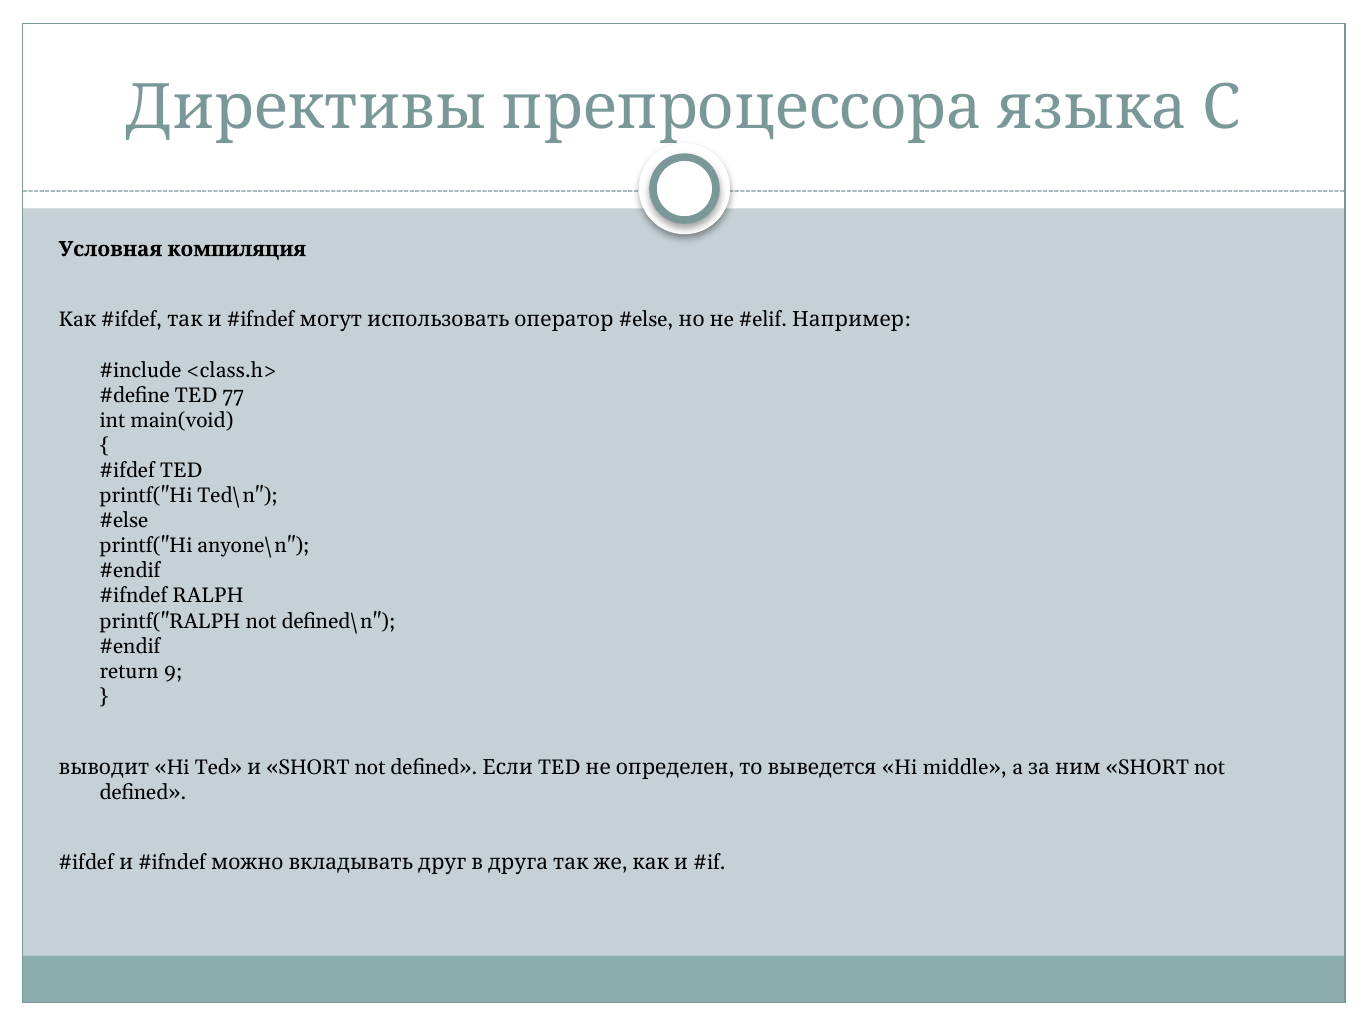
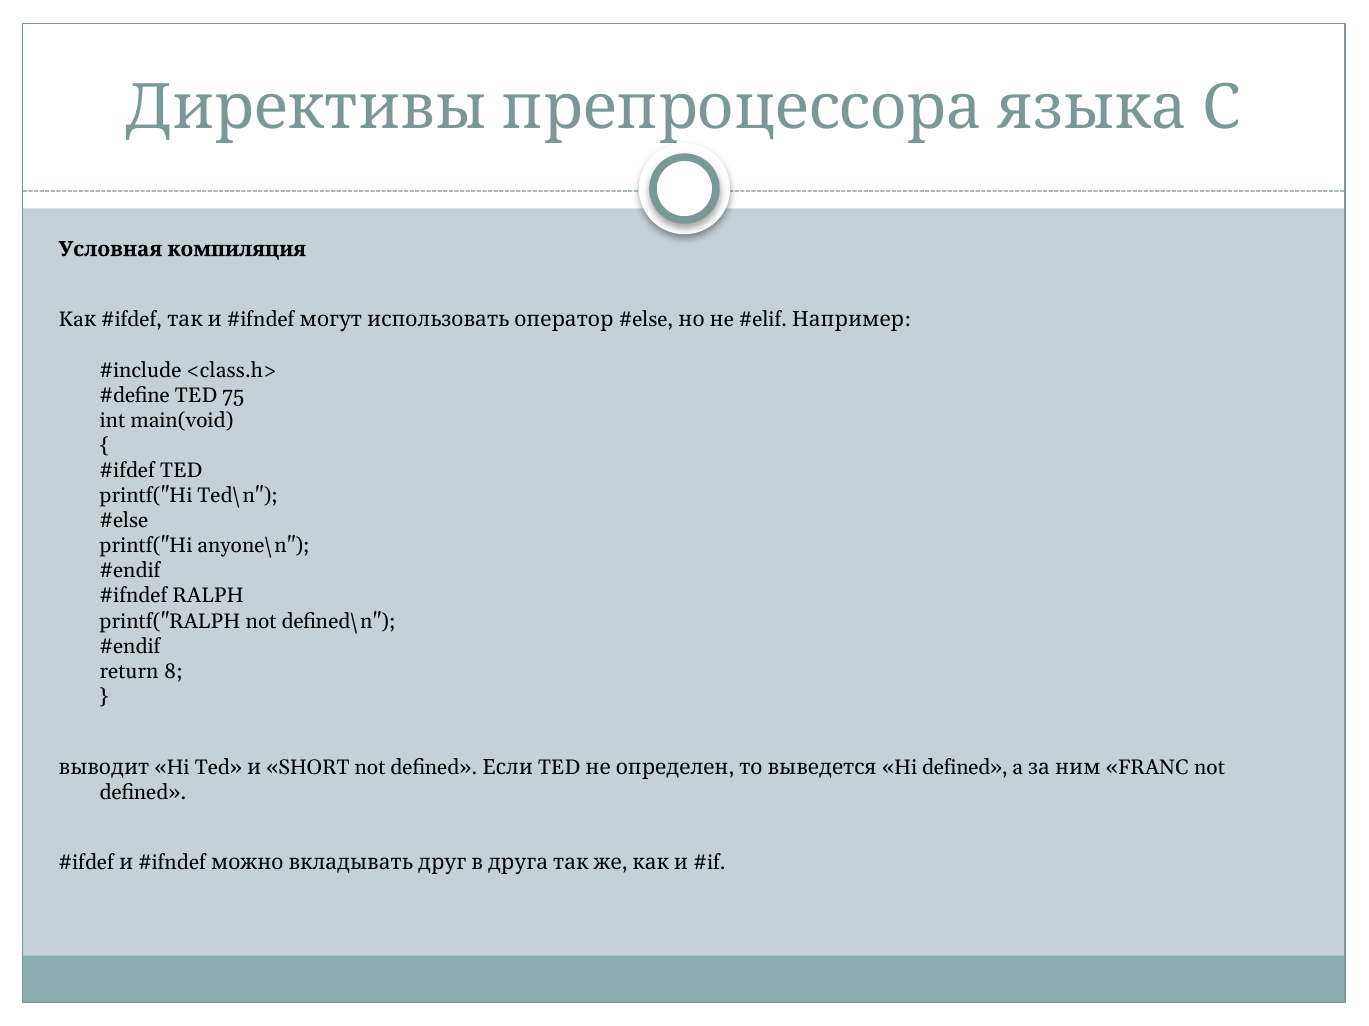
77: 77 -> 75
9: 9 -> 8
Hi middle: middle -> defined
SHORT at (1153, 768): SHORT -> FRANC
